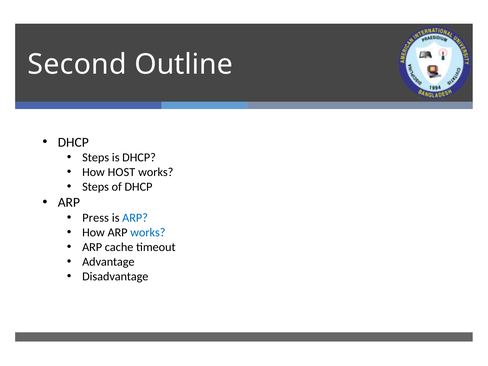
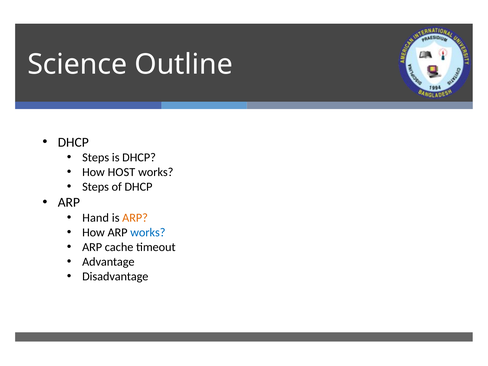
Second: Second -> Science
Press: Press -> Hand
ARP at (135, 218) colour: blue -> orange
